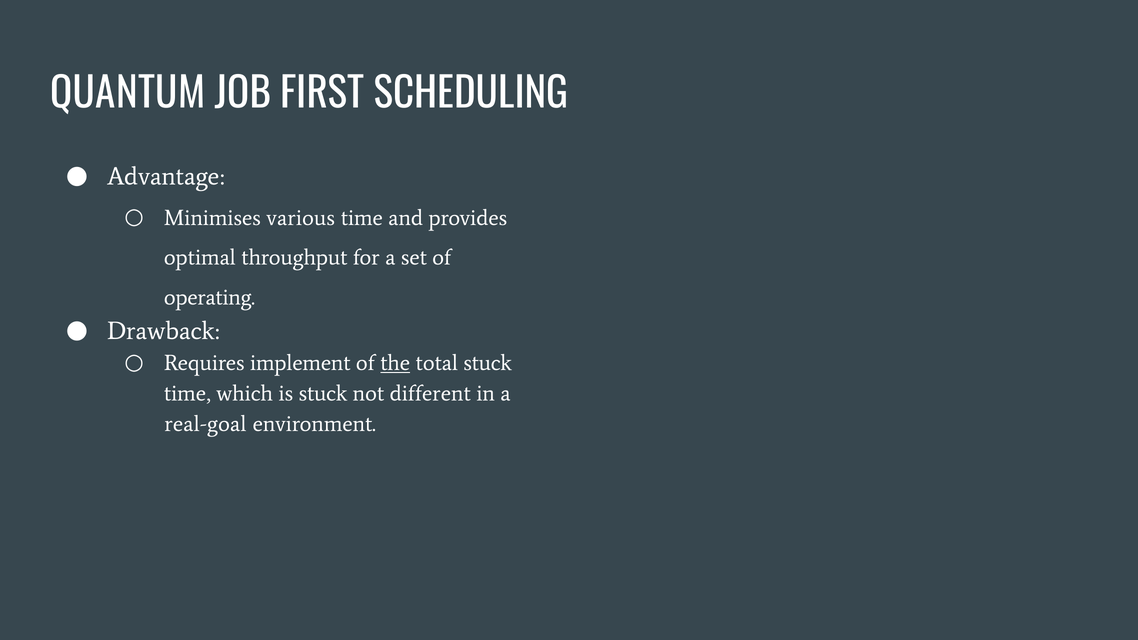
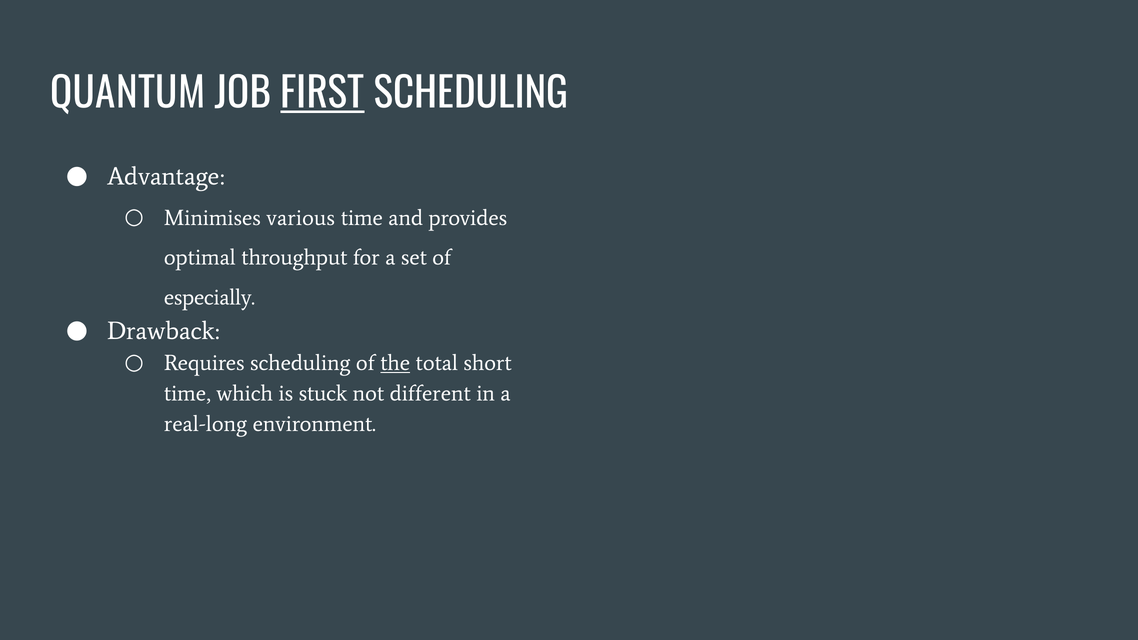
FIRST underline: none -> present
operating: operating -> especially
Requires implement: implement -> scheduling
total stuck: stuck -> short
real-goal: real-goal -> real-long
